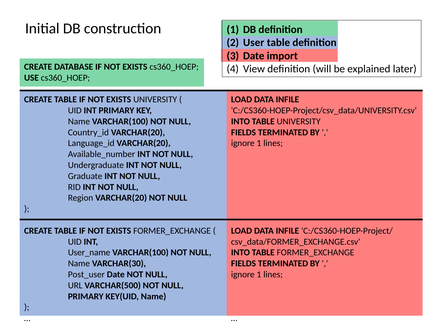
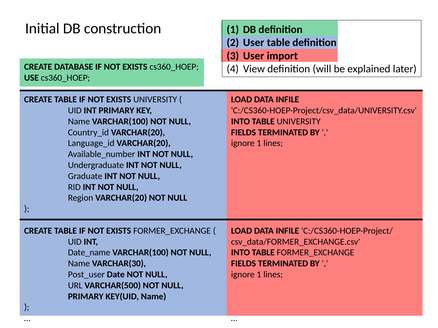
Date at (254, 56): Date -> User
User_name: User_name -> Date_name
